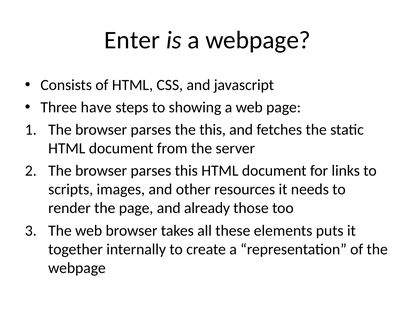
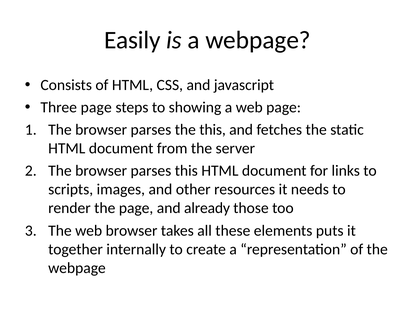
Enter: Enter -> Easily
Three have: have -> page
